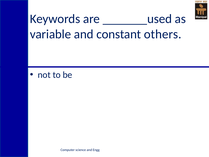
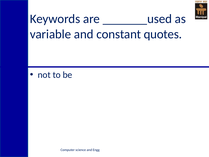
others: others -> quotes
